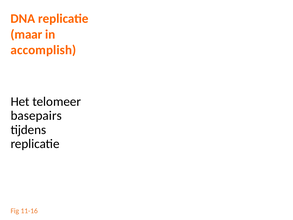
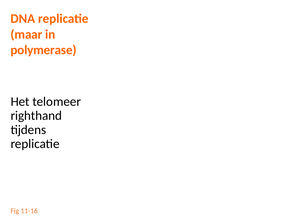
accomplish: accomplish -> polymerase
basepairs: basepairs -> righthand
